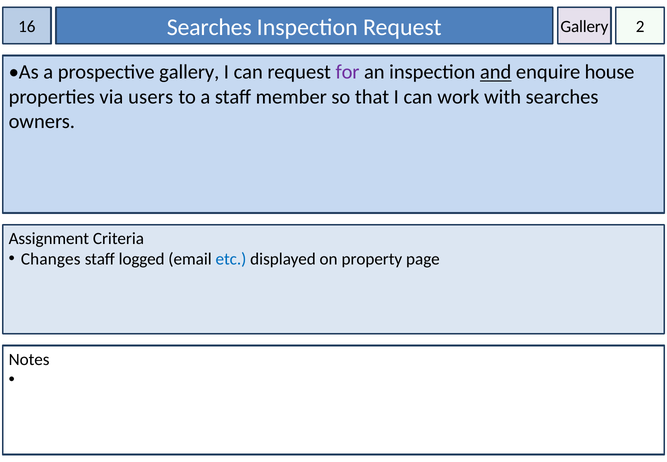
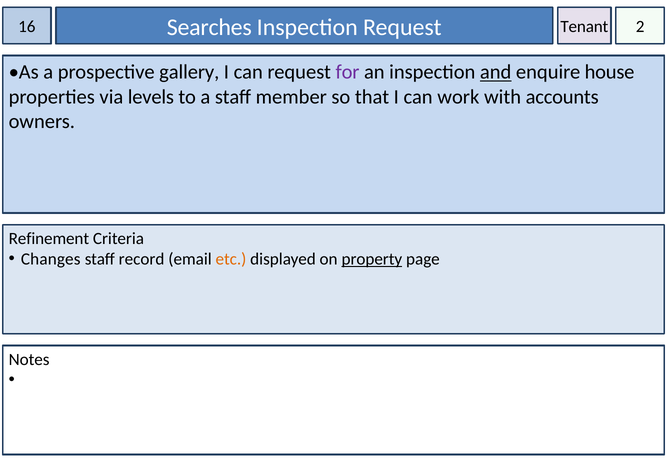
Gallery at (584, 27): Gallery -> Tenant
users: users -> levels
with searches: searches -> accounts
Assignment: Assignment -> Refinement
logged: logged -> record
etc colour: blue -> orange
property underline: none -> present
